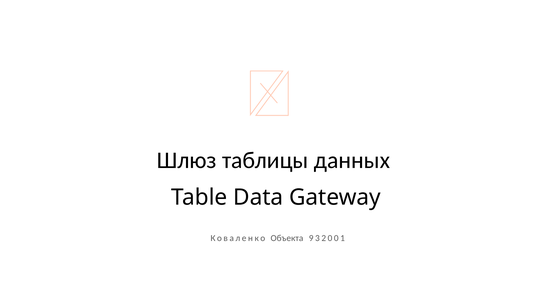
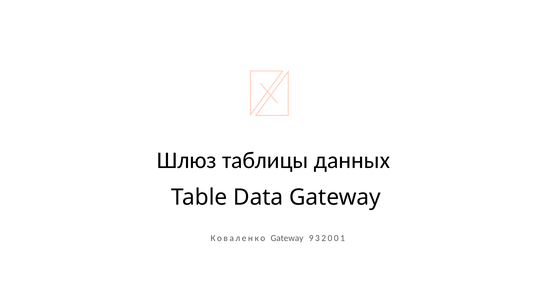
Коваленко Объекта: Объекта -> Gateway
